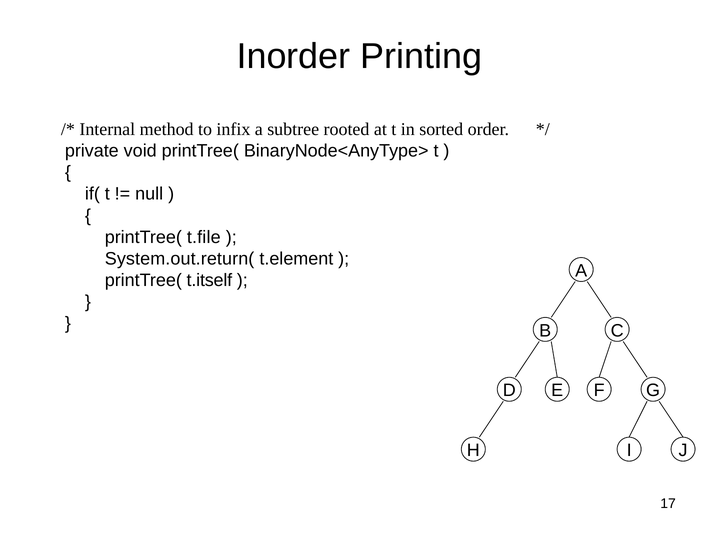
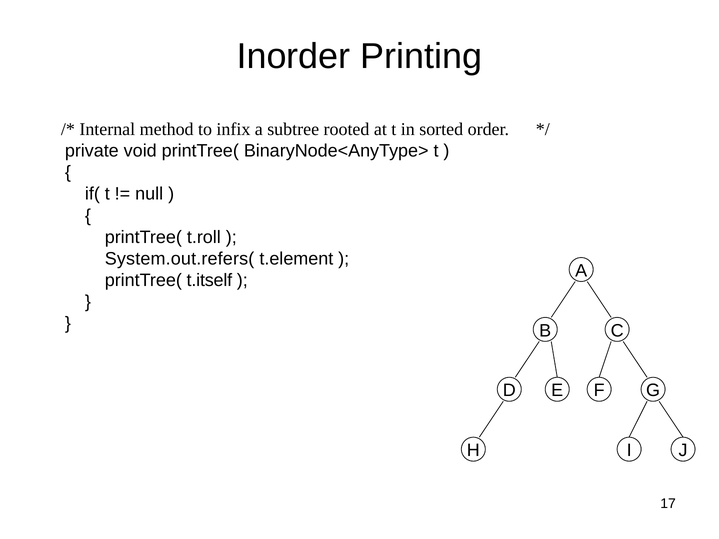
t.file: t.file -> t.roll
System.out.return(: System.out.return( -> System.out.refers(
